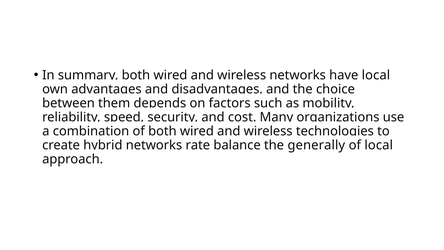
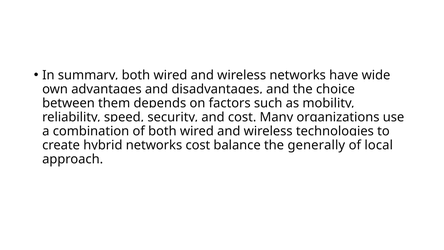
local at (376, 75): local -> wide
networks rate: rate -> cost
